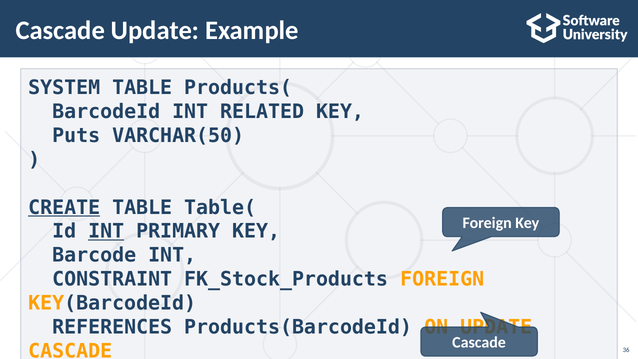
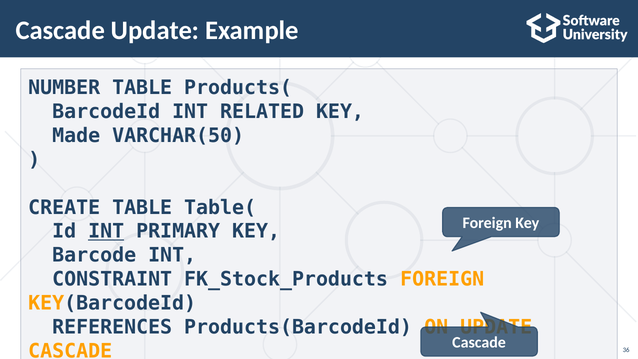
SYSTEM: SYSTEM -> NUMBER
Puts: Puts -> Made
CREATE underline: present -> none
